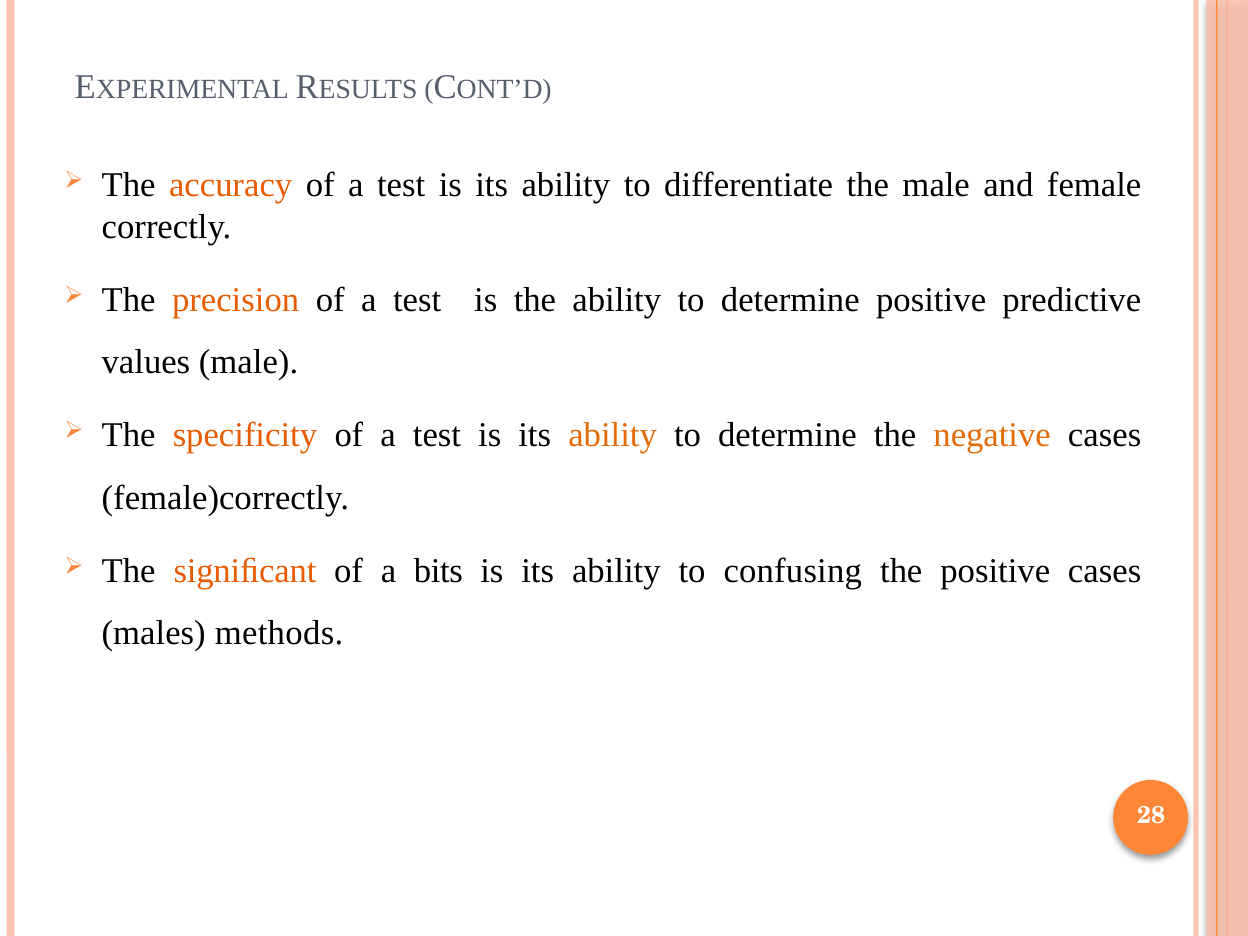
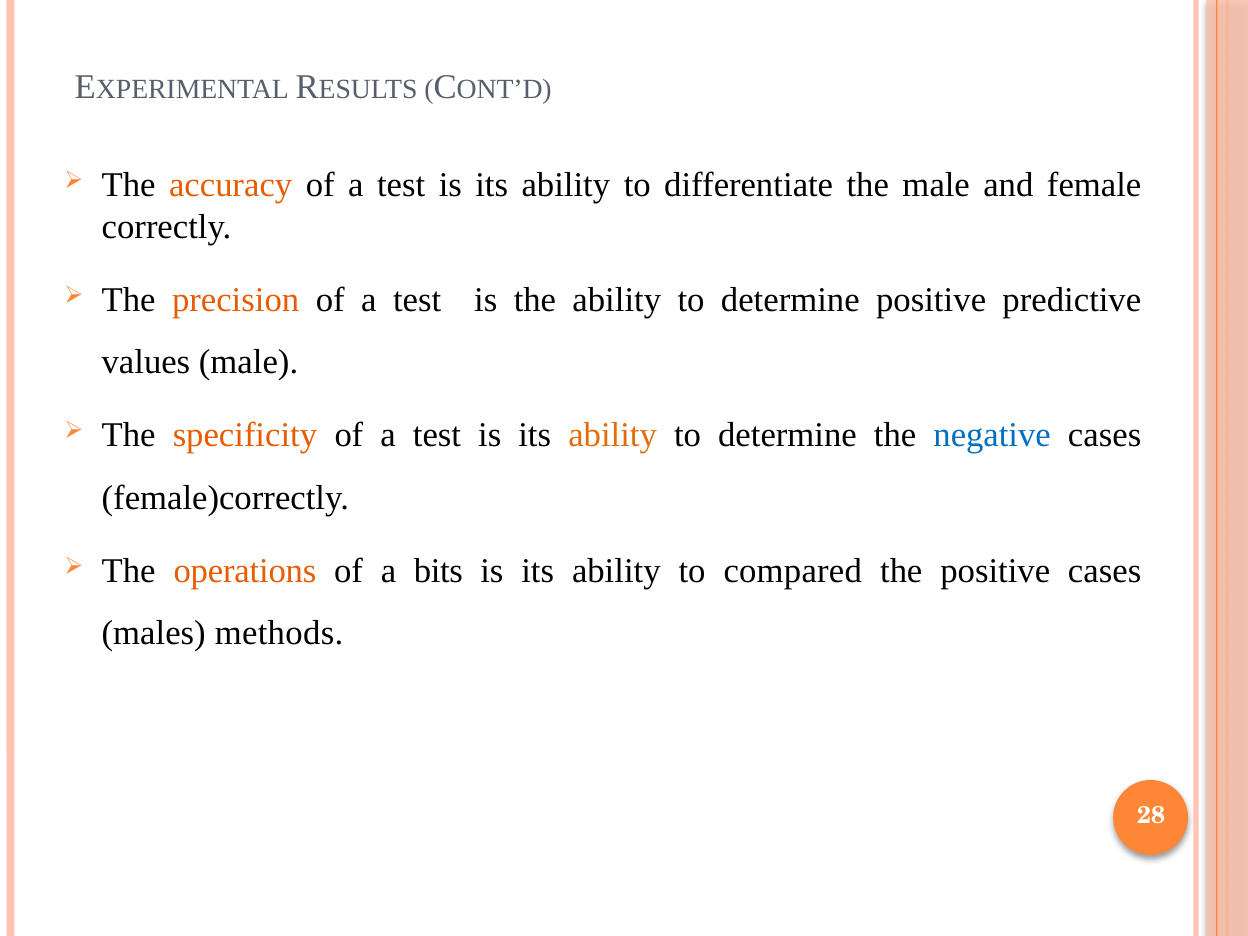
negative colour: orange -> blue
signiﬁcant: signiﬁcant -> operations
confusing: confusing -> compared
